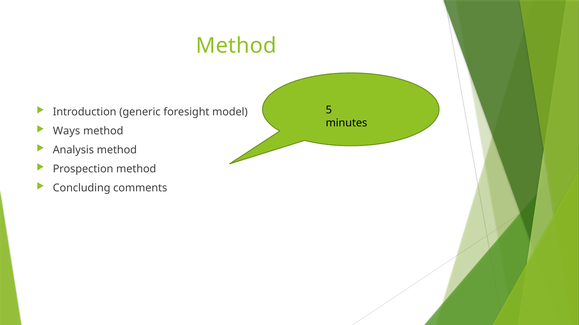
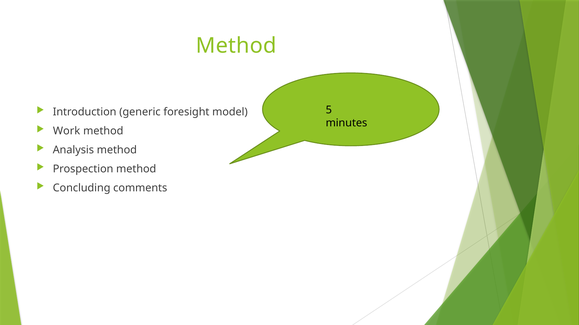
Ways: Ways -> Work
